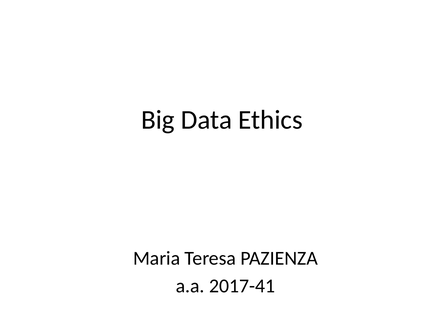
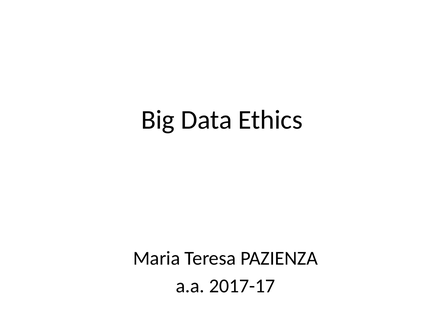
2017-41: 2017-41 -> 2017-17
